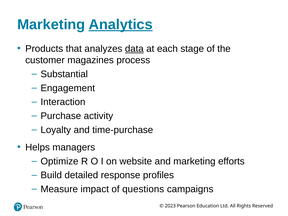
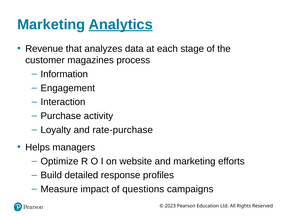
Products: Products -> Revenue
data underline: present -> none
Substantial: Substantial -> Information
time-purchase: time-purchase -> rate-purchase
